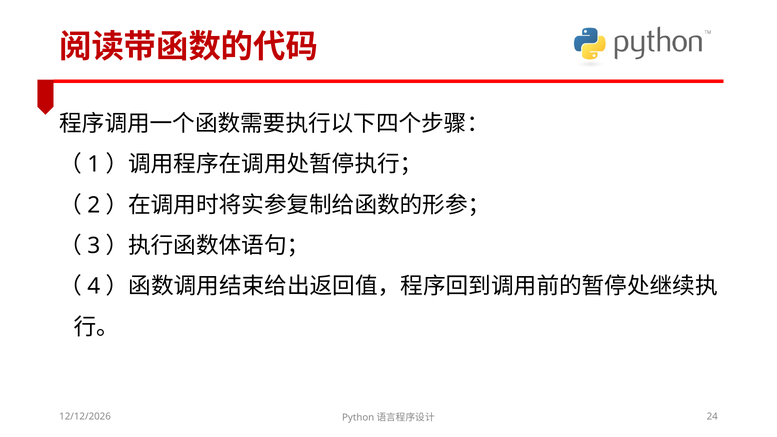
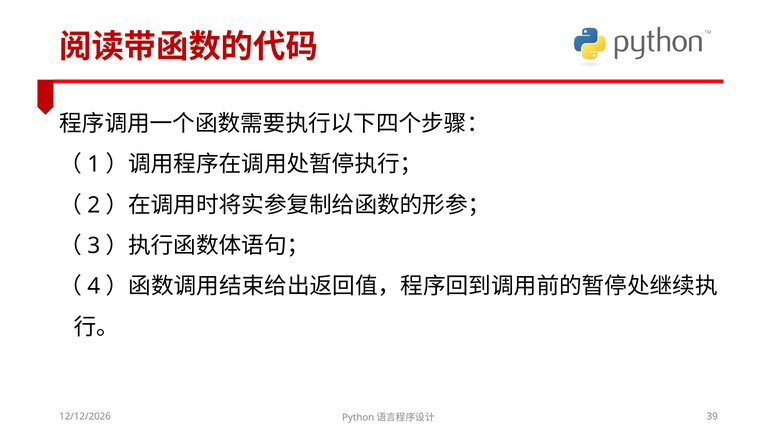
24: 24 -> 39
